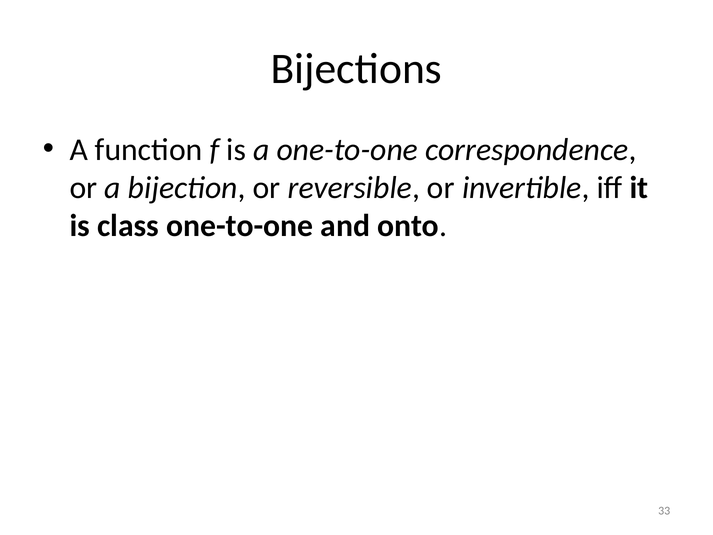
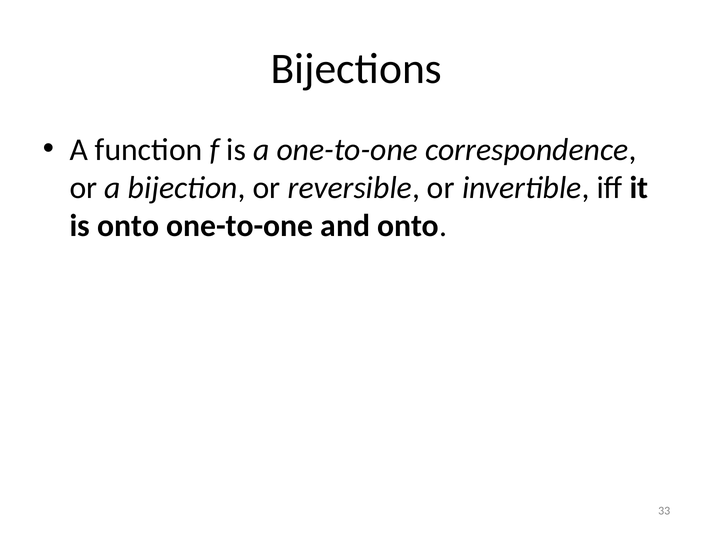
is class: class -> onto
